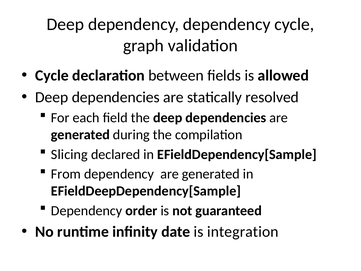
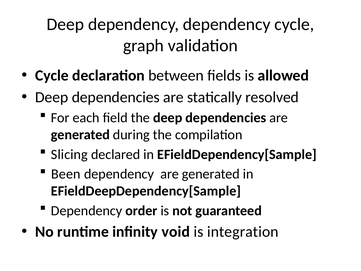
From: From -> Been
date: date -> void
